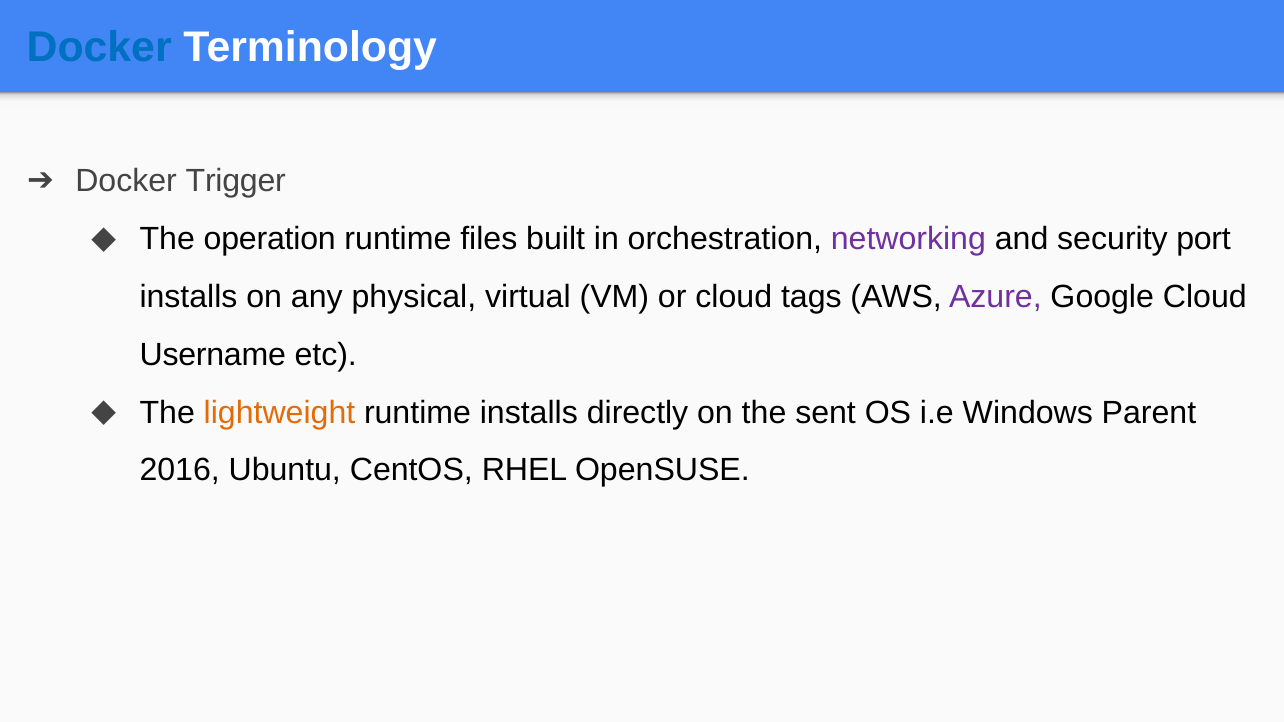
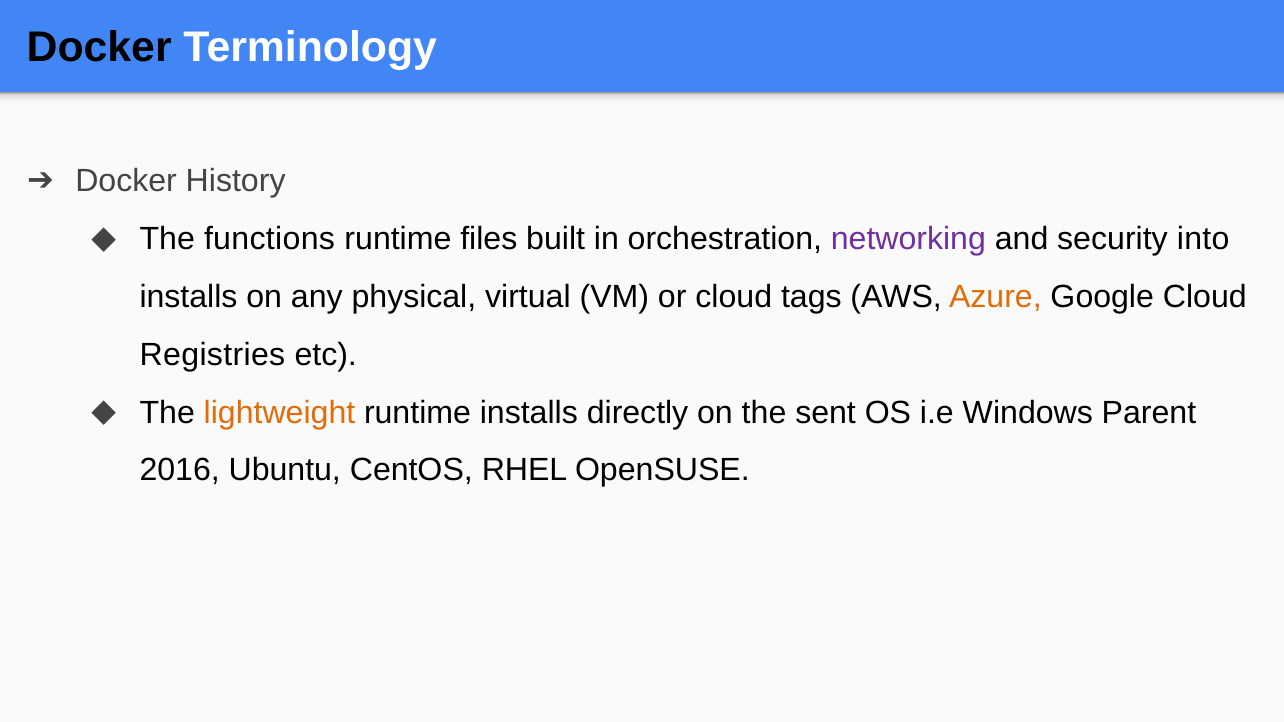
Docker at (99, 48) colour: blue -> black
Trigger: Trigger -> History
operation: operation -> functions
port: port -> into
Azure colour: purple -> orange
Username: Username -> Registries
